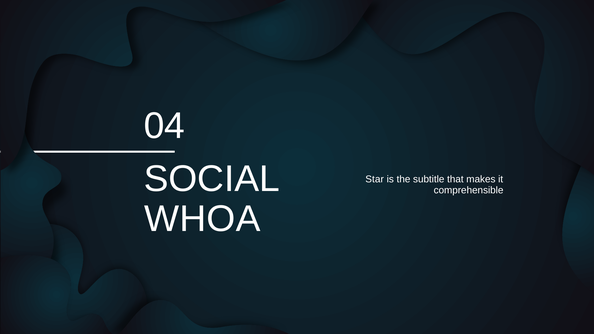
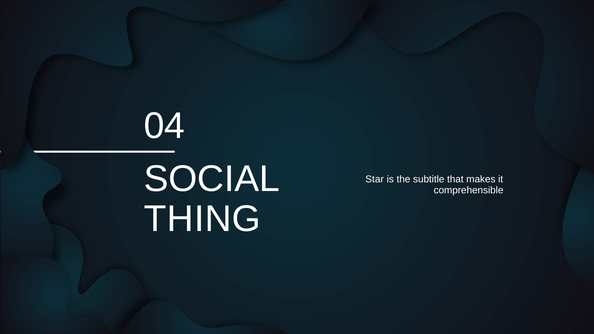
WHOA: WHOA -> THING
